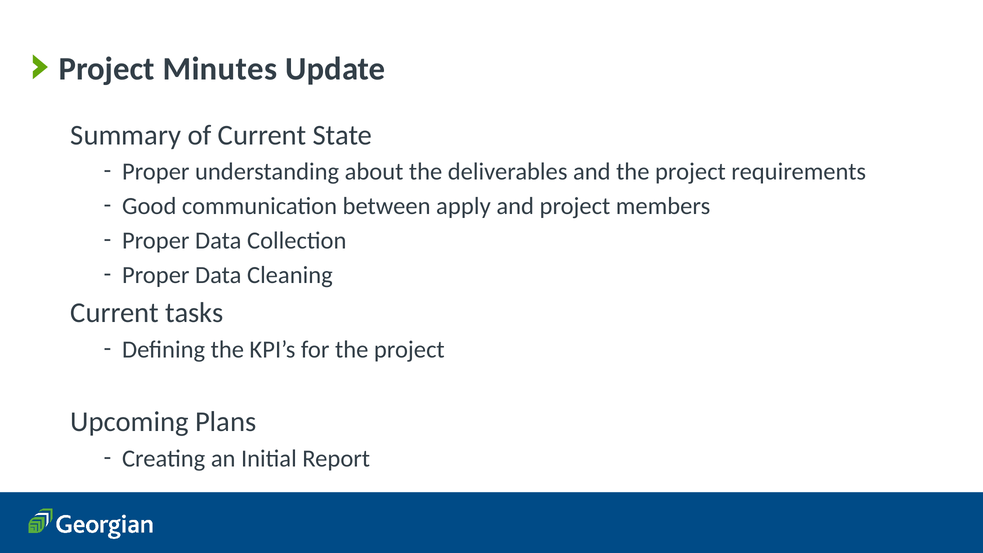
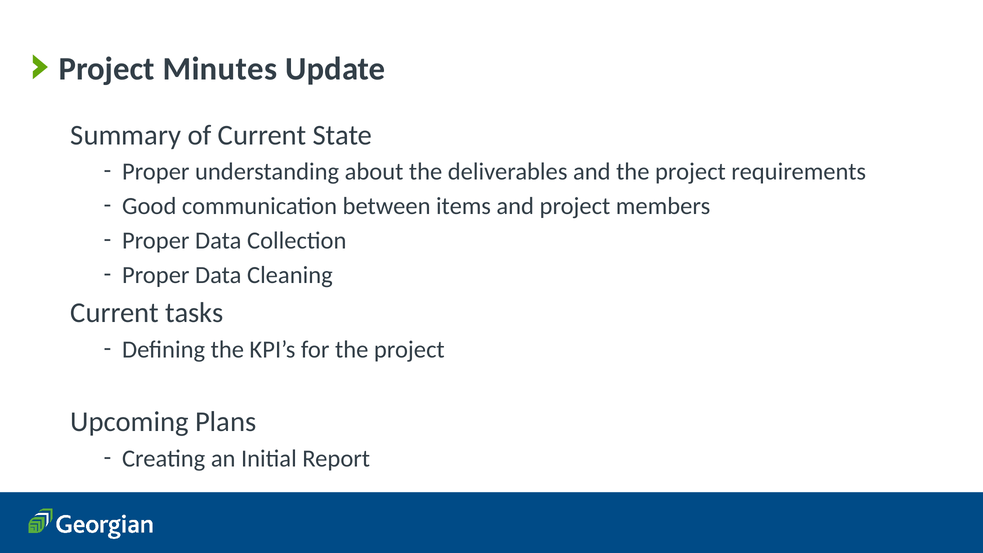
apply: apply -> items
